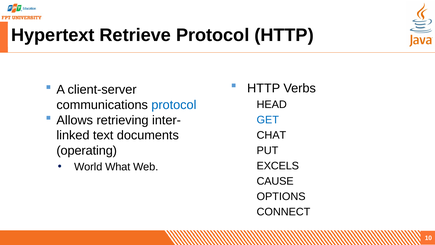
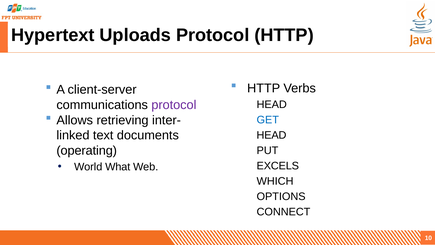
Retrieve: Retrieve -> Uploads
protocol at (174, 105) colour: blue -> purple
CHAT at (271, 135): CHAT -> HEAD
CAUSE: CAUSE -> WHICH
